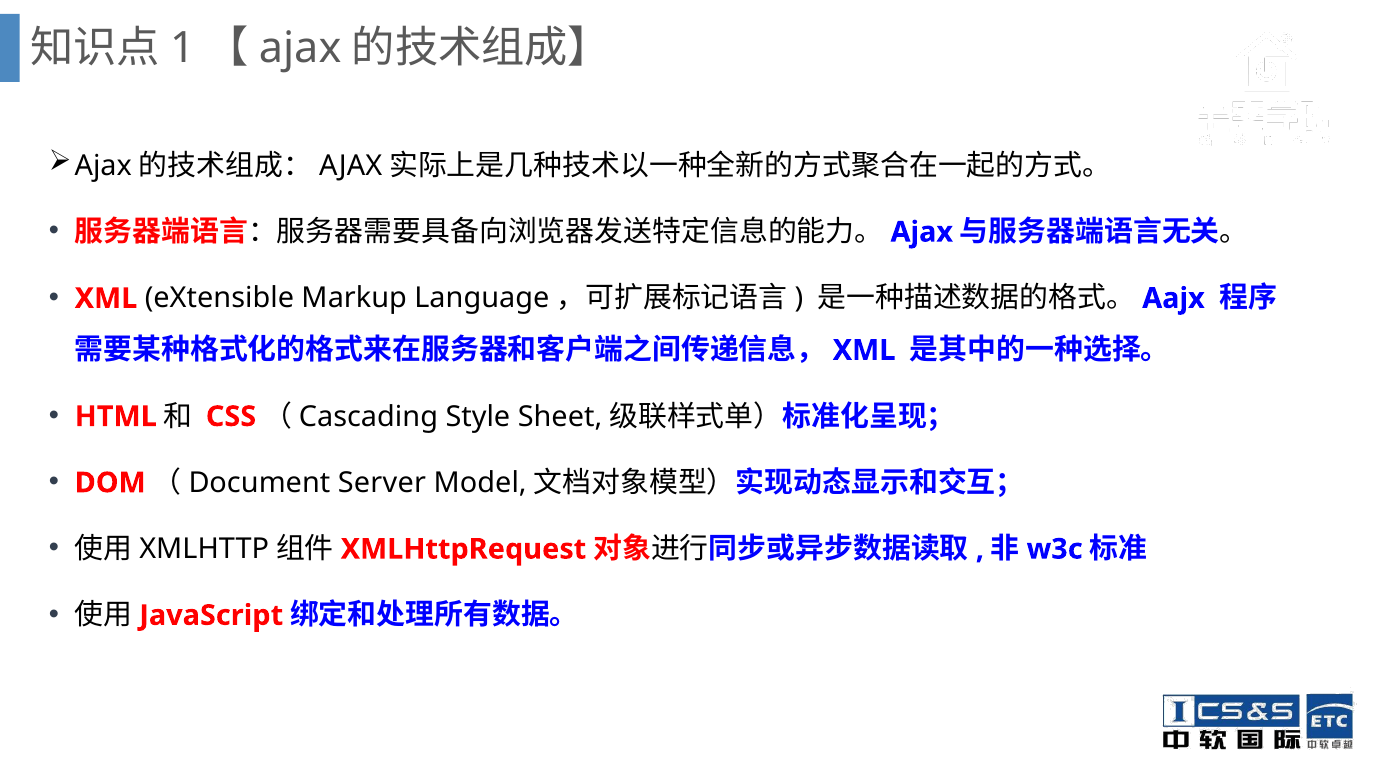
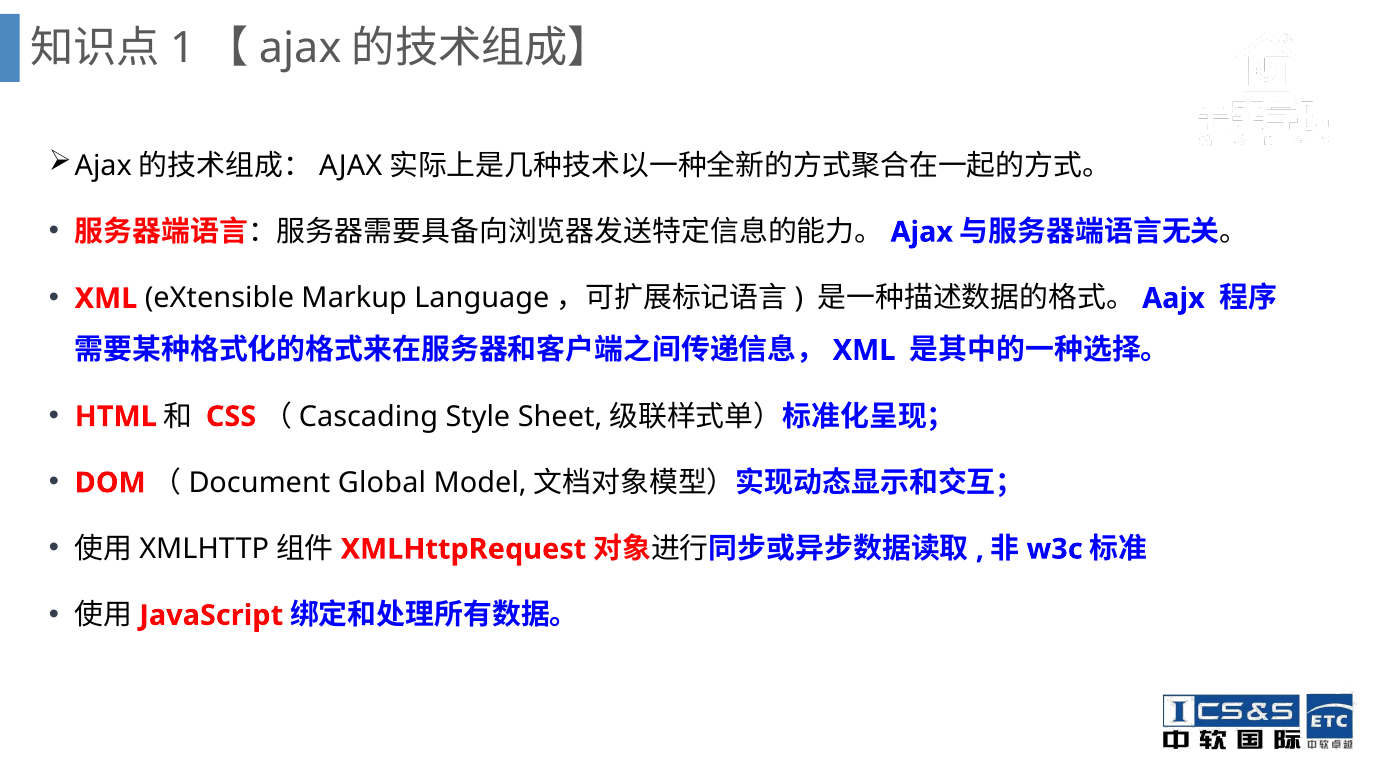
Server: Server -> Global
